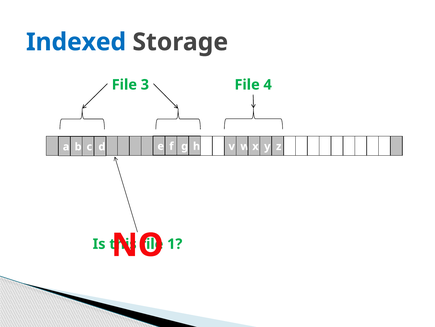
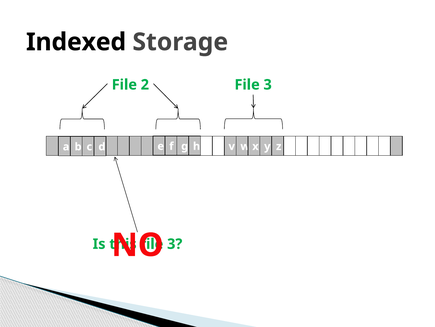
Indexed colour: blue -> black
3: 3 -> 2
4 at (268, 85): 4 -> 3
1 at (175, 244): 1 -> 3
